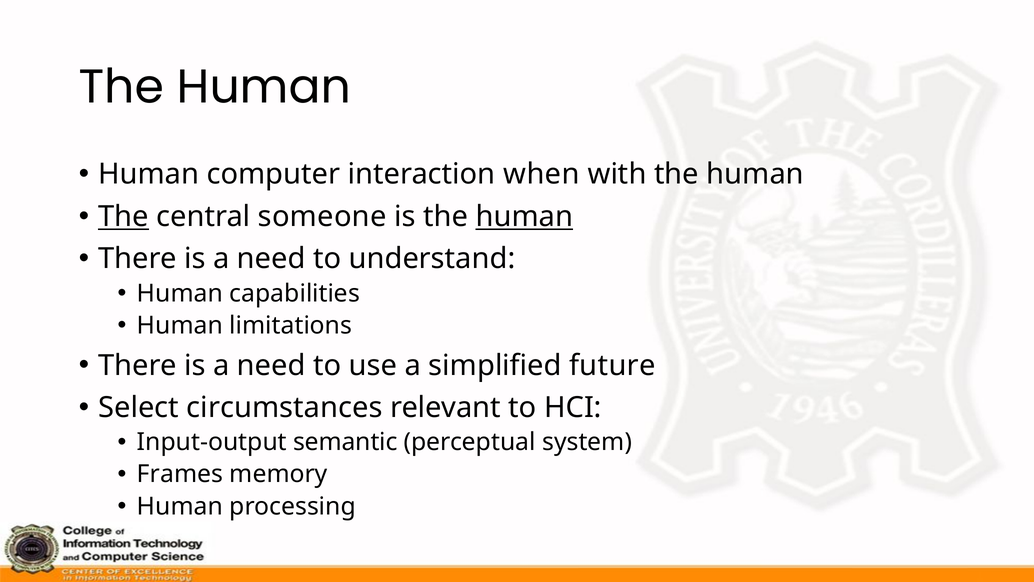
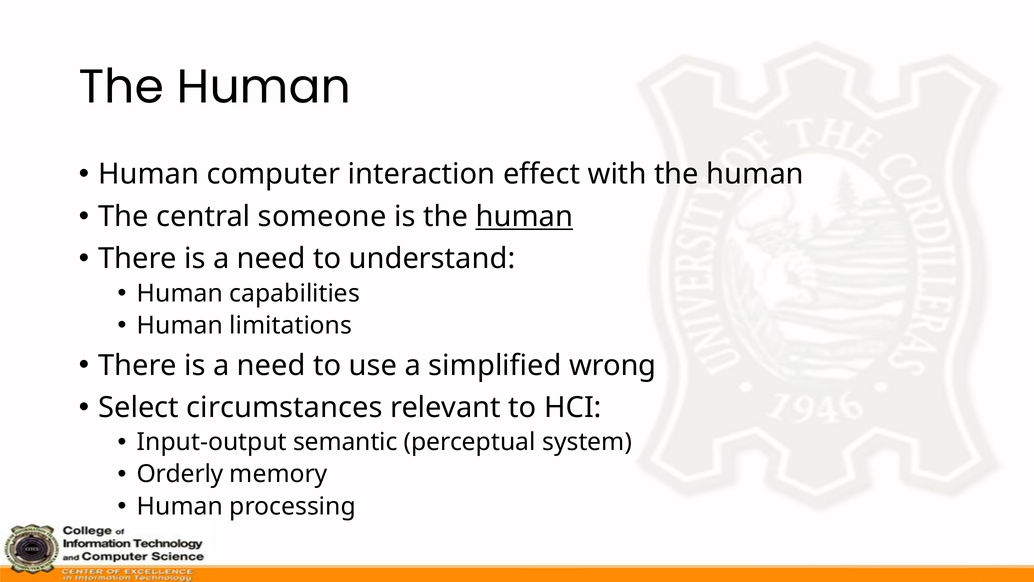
when: when -> effect
The at (123, 216) underline: present -> none
future: future -> wrong
Frames: Frames -> Orderly
